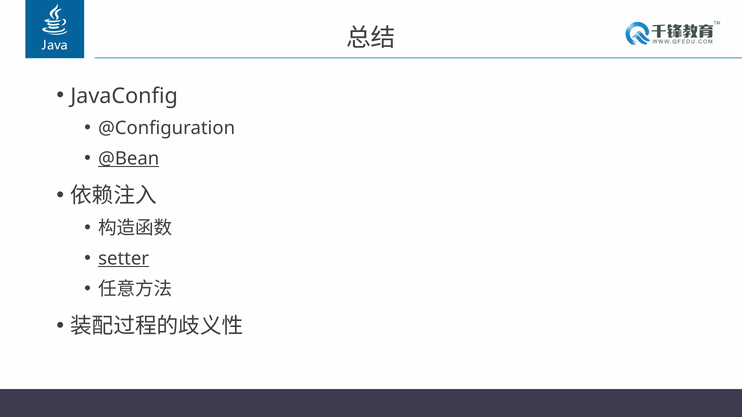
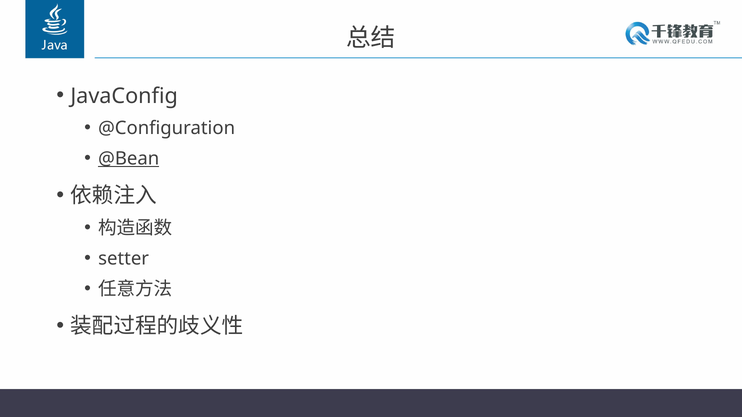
setter underline: present -> none
